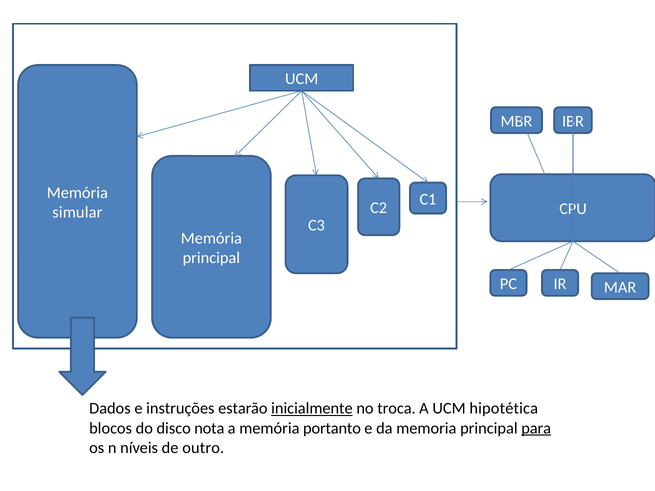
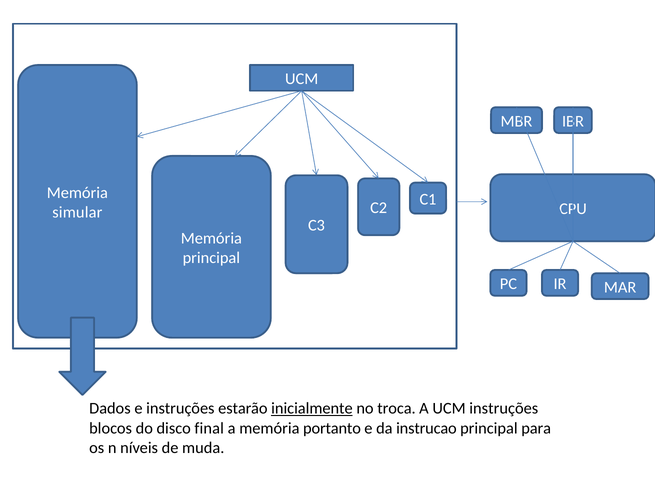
UCM hipotética: hipotética -> instruções
nota: nota -> final
memoria: memoria -> instrucao
para underline: present -> none
outro: outro -> muda
